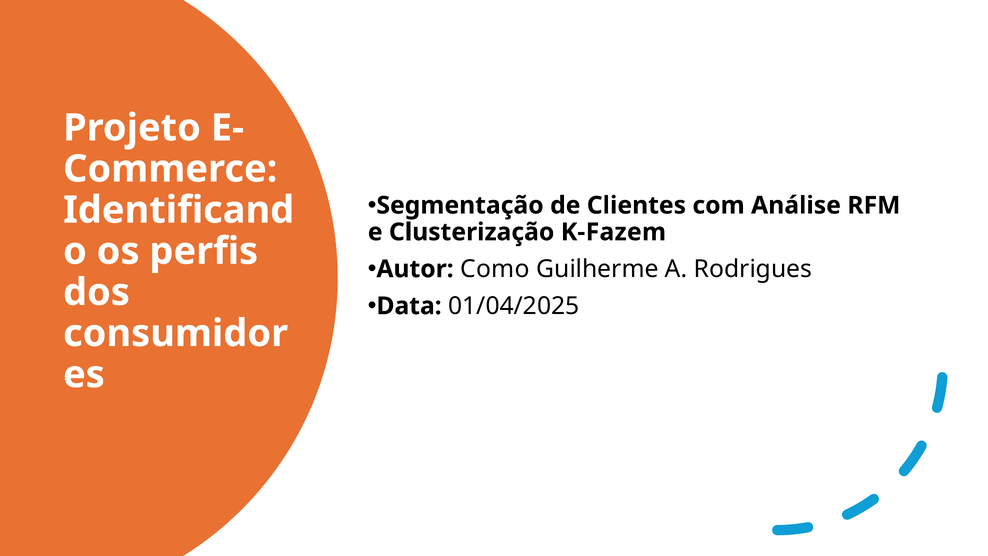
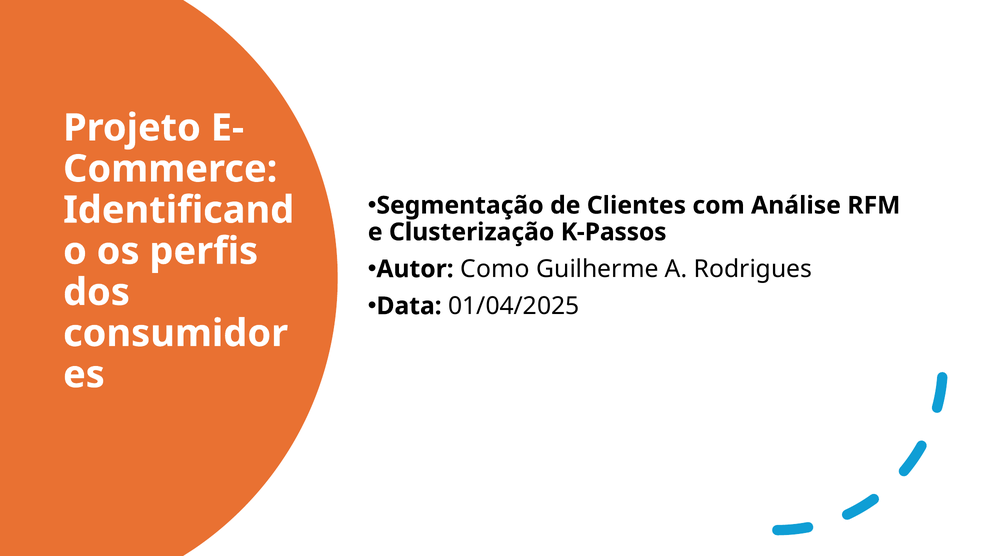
K-Fazem: K-Fazem -> K-Passos
